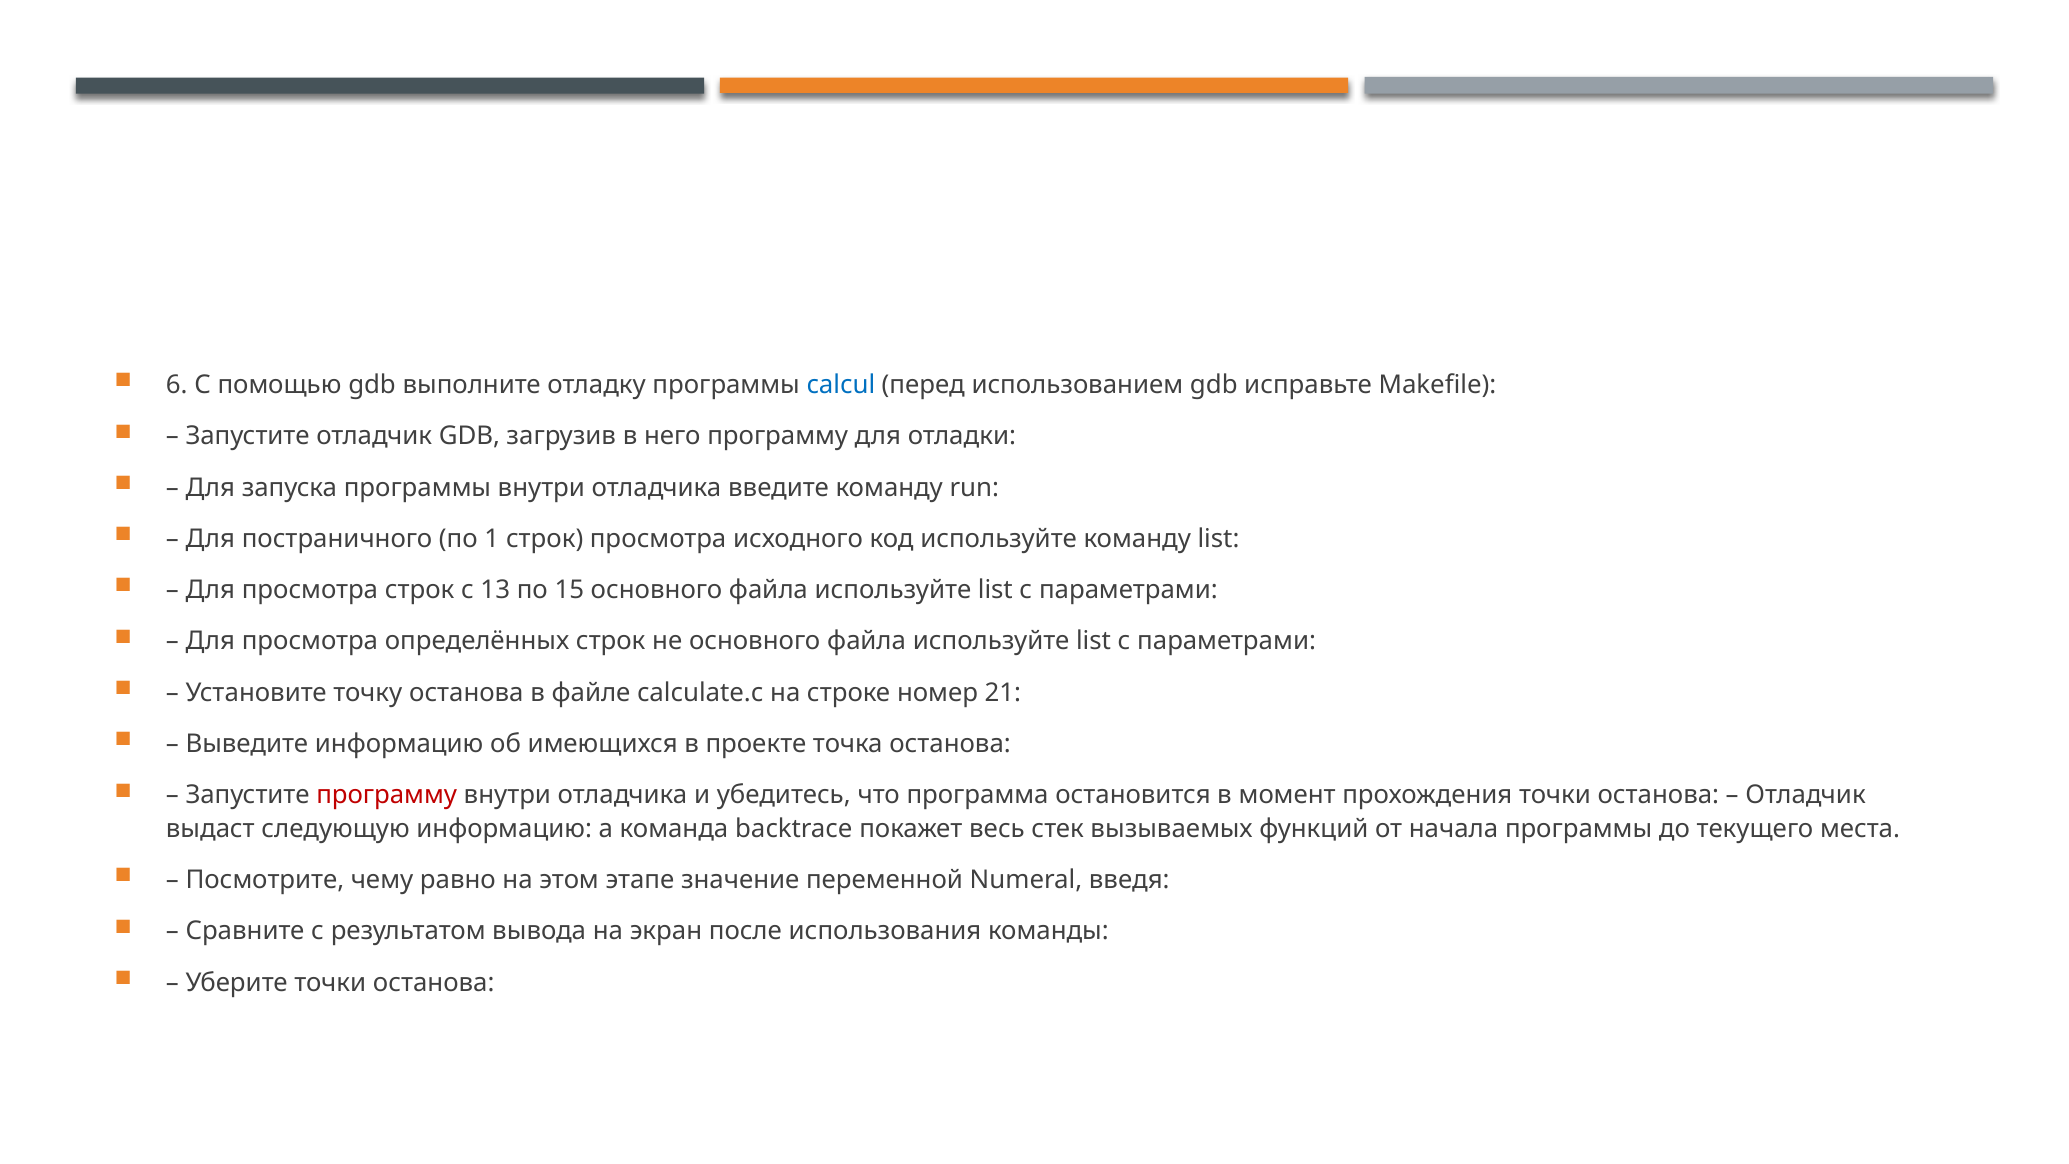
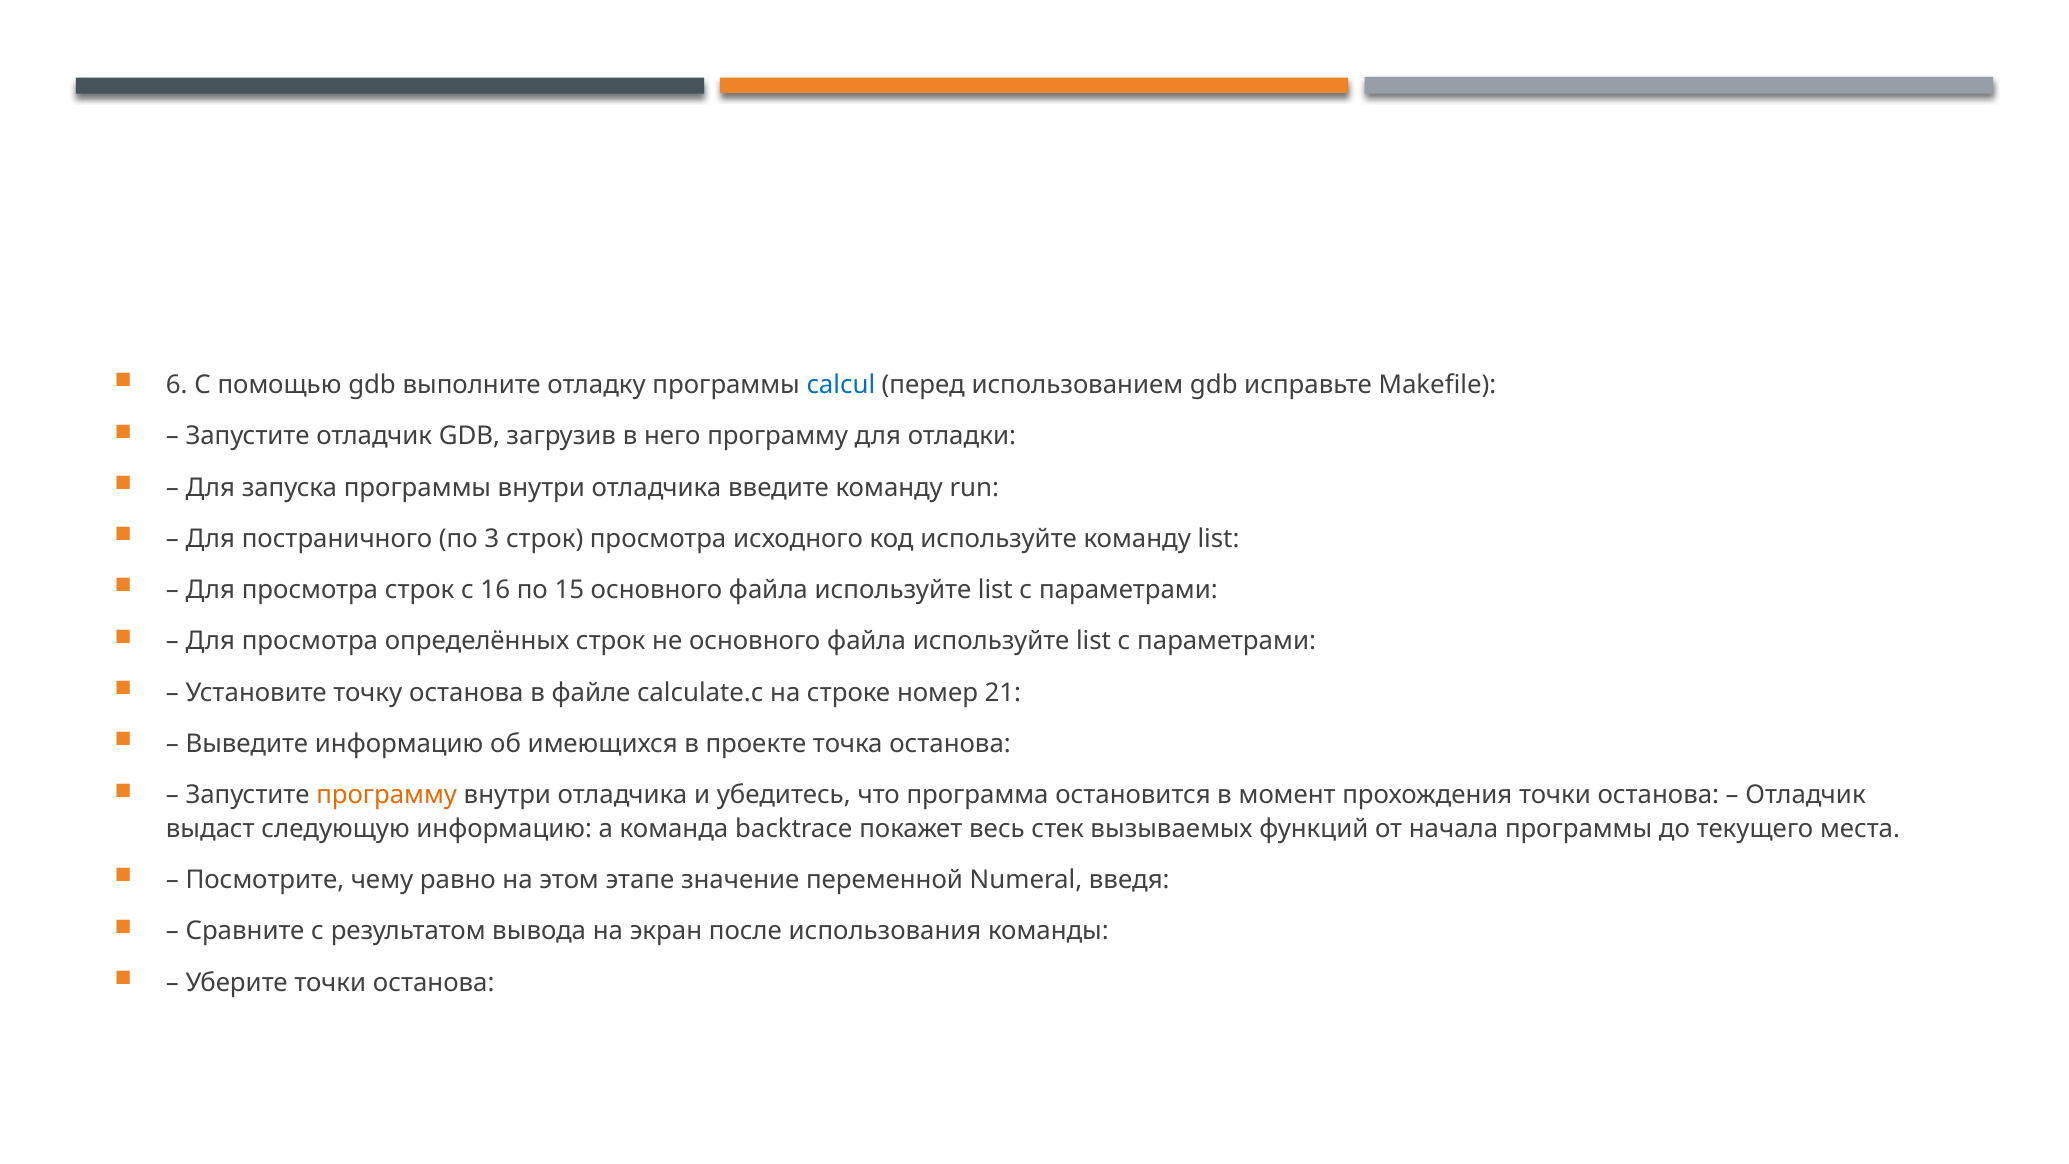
1: 1 -> 3
13: 13 -> 16
программу at (387, 795) colour: red -> orange
